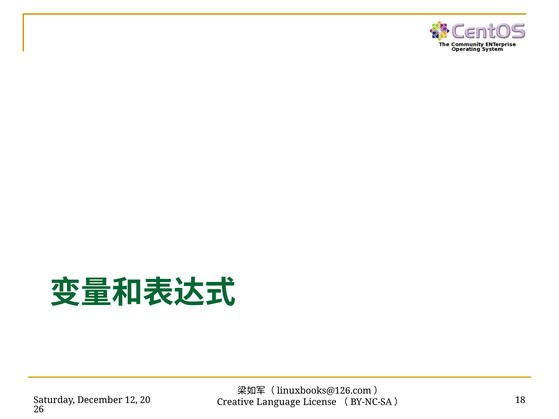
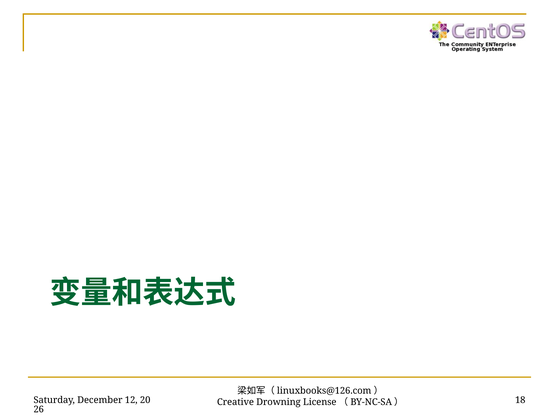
Language: Language -> Drowning
